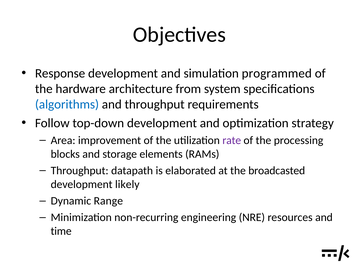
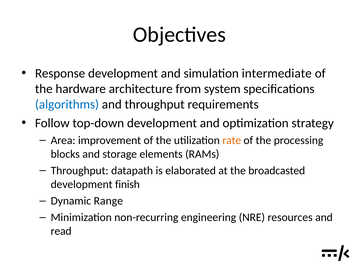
programmed: programmed -> intermediate
rate colour: purple -> orange
likely: likely -> finish
time: time -> read
